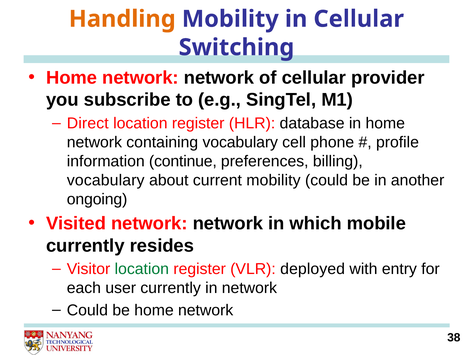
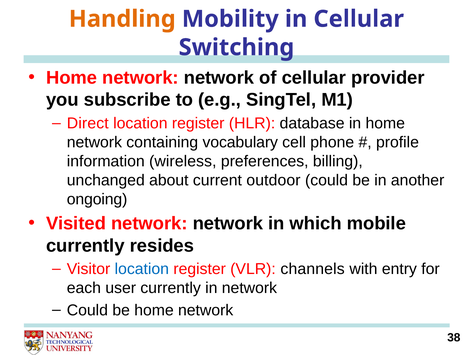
continue: continue -> wireless
vocabulary at (106, 180): vocabulary -> unchanged
current mobility: mobility -> outdoor
location at (142, 269) colour: green -> blue
deployed: deployed -> channels
